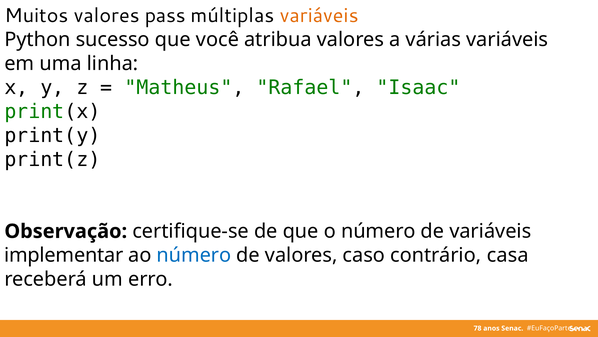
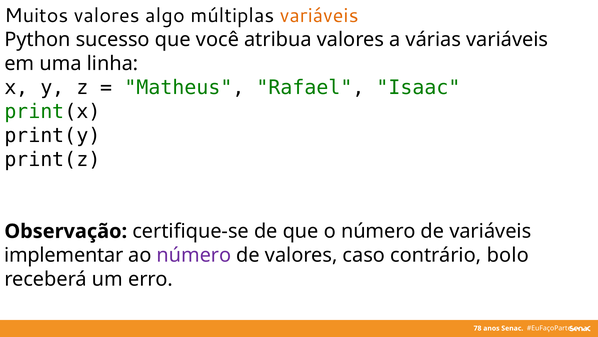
pass: pass -> algo
número at (194, 255) colour: blue -> purple
casa: casa -> bolo
